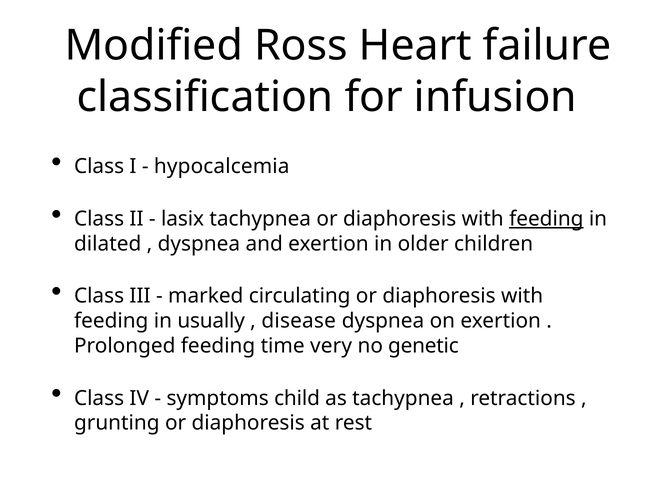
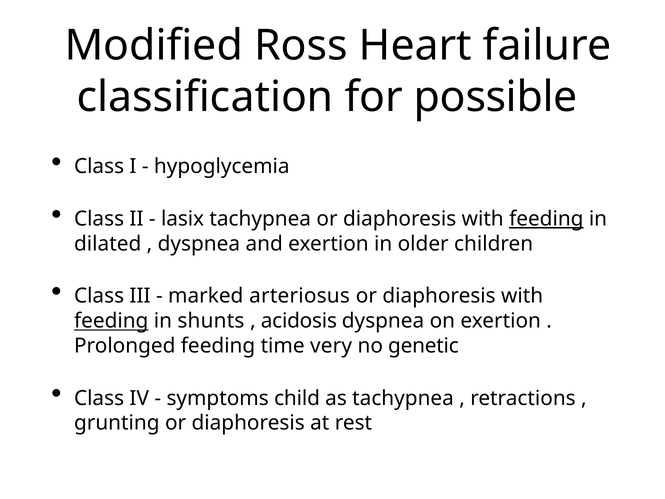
infusion: infusion -> possible
hypocalcemia: hypocalcemia -> hypoglycemia
circulating: circulating -> arteriosus
feeding at (111, 321) underline: none -> present
usually: usually -> shunts
disease: disease -> acidosis
